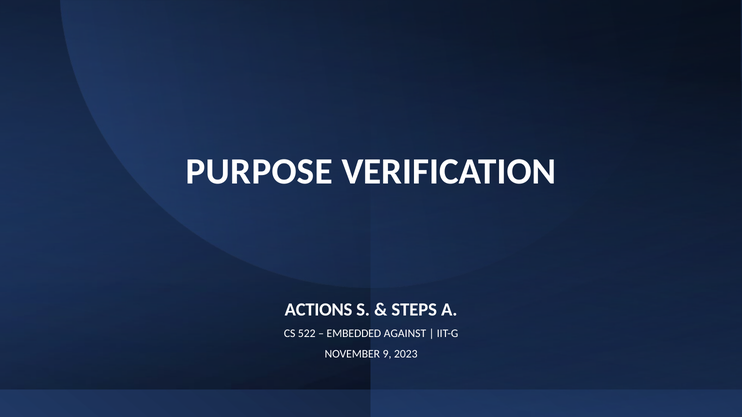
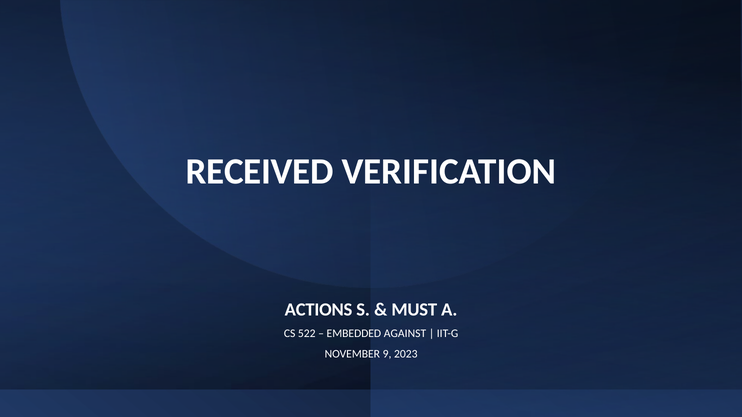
PURPOSE: PURPOSE -> RECEIVED
STEPS: STEPS -> MUST
